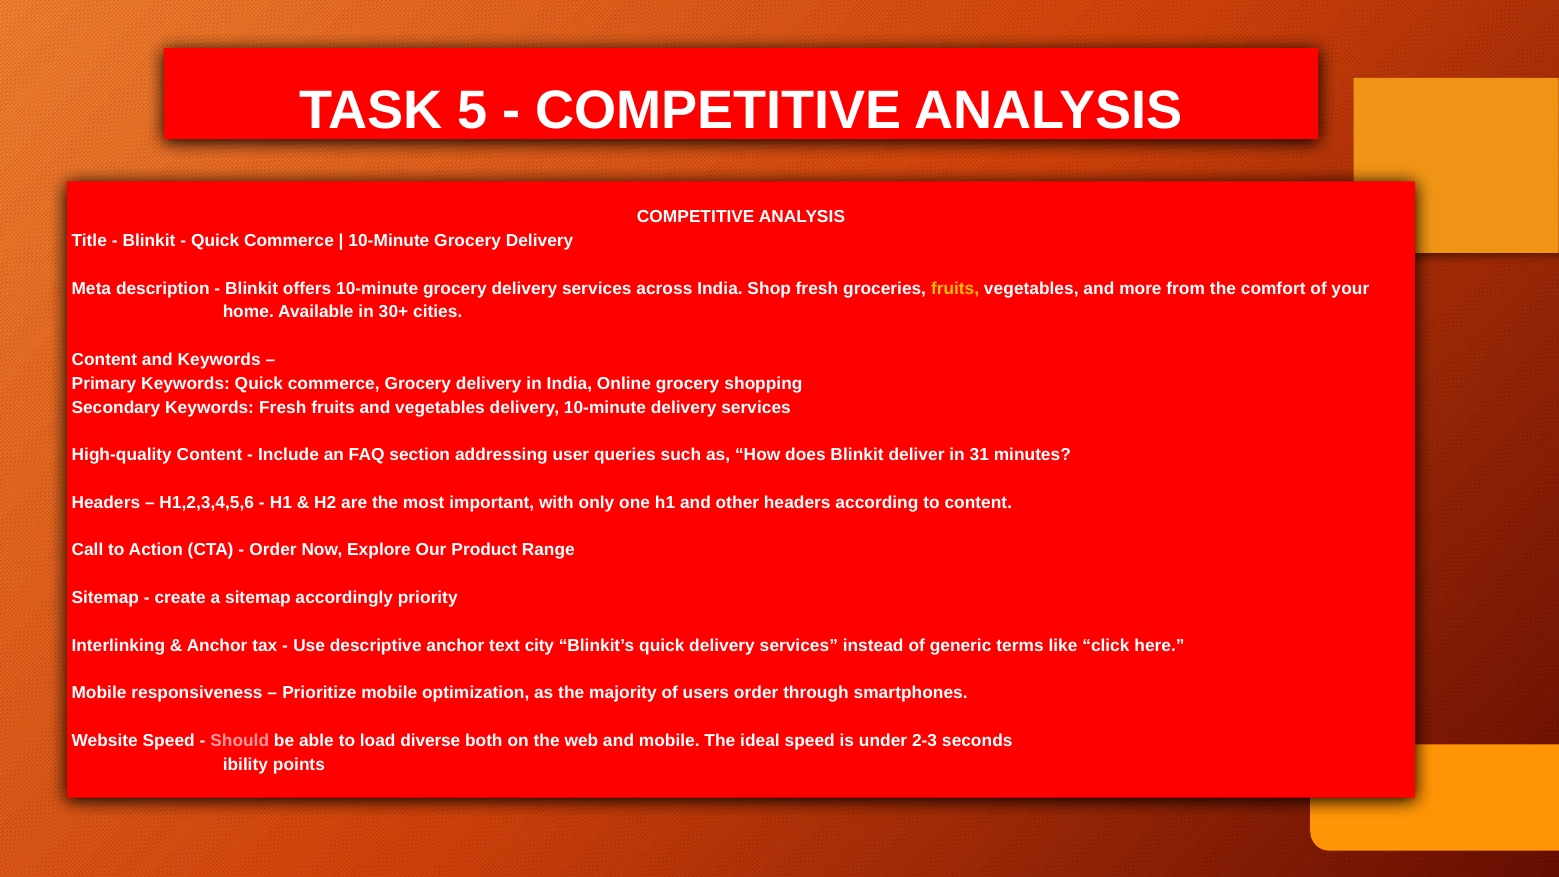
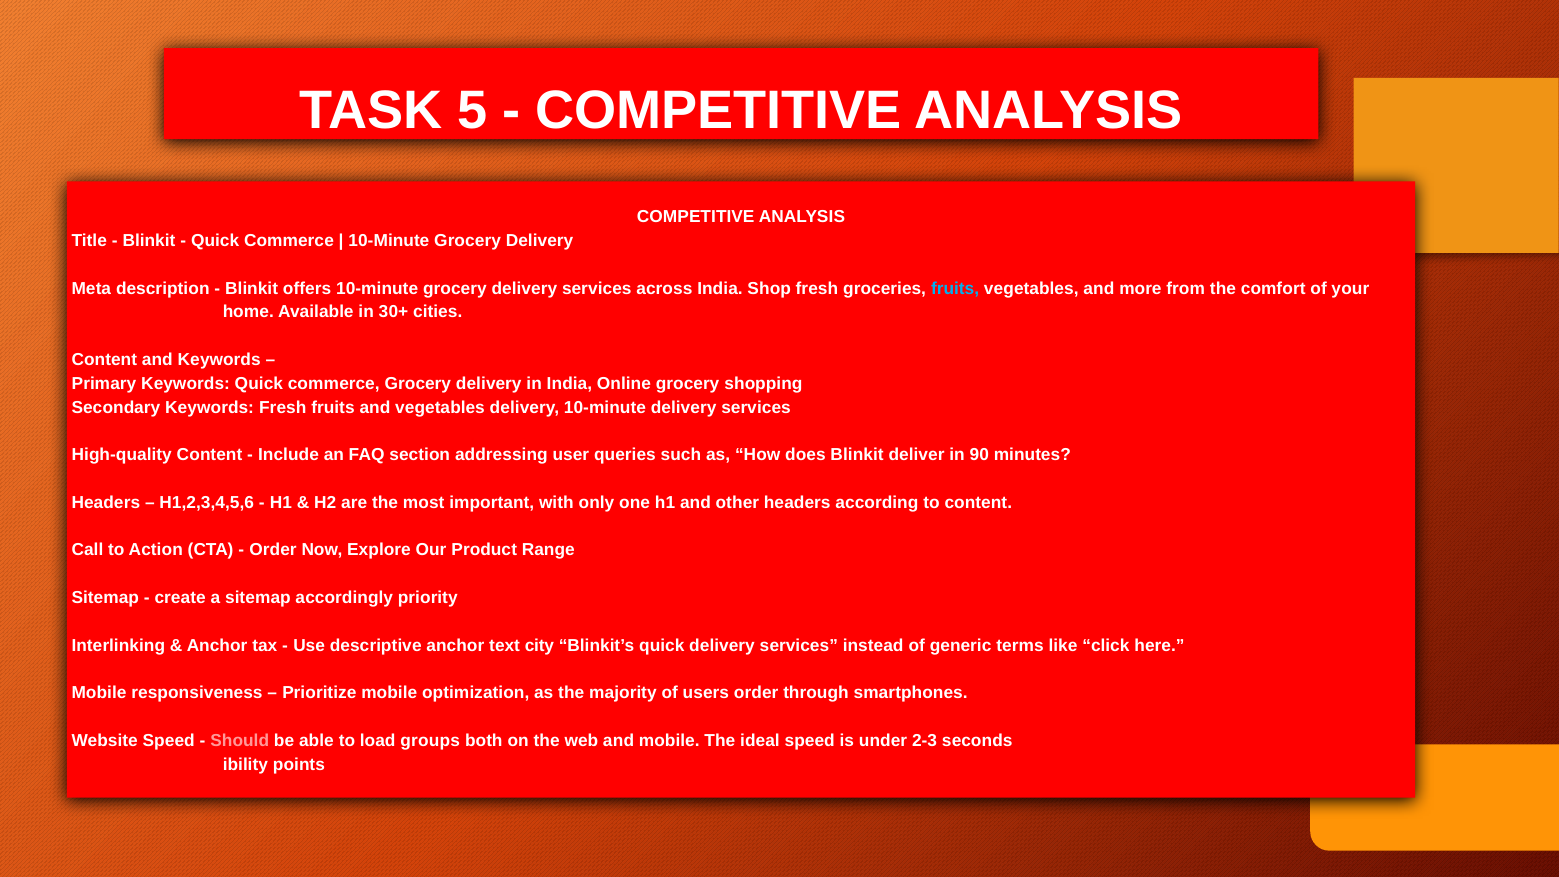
fruits at (955, 288) colour: yellow -> light blue
31: 31 -> 90
diverse: diverse -> groups
